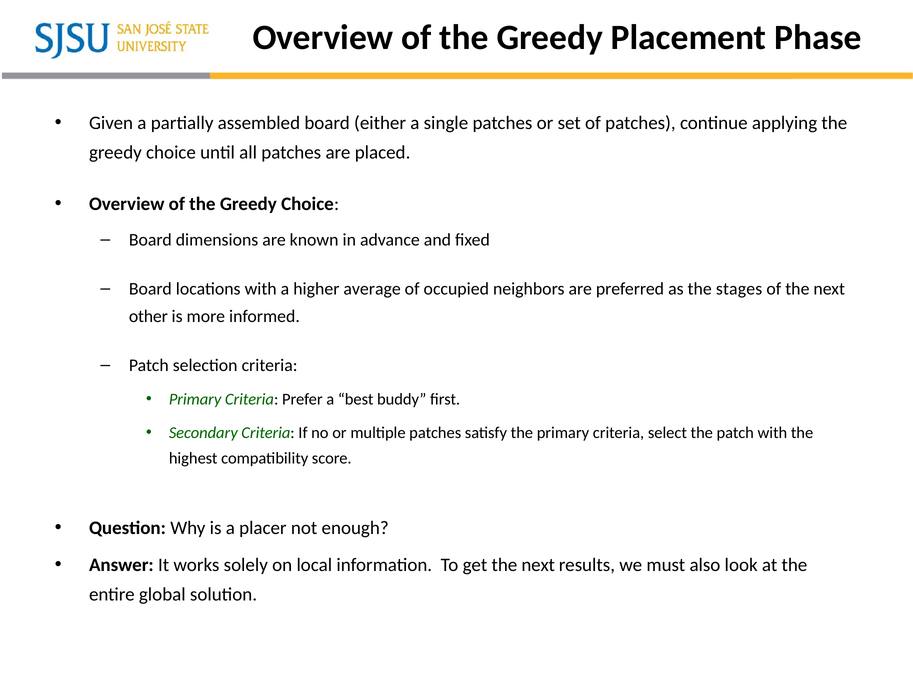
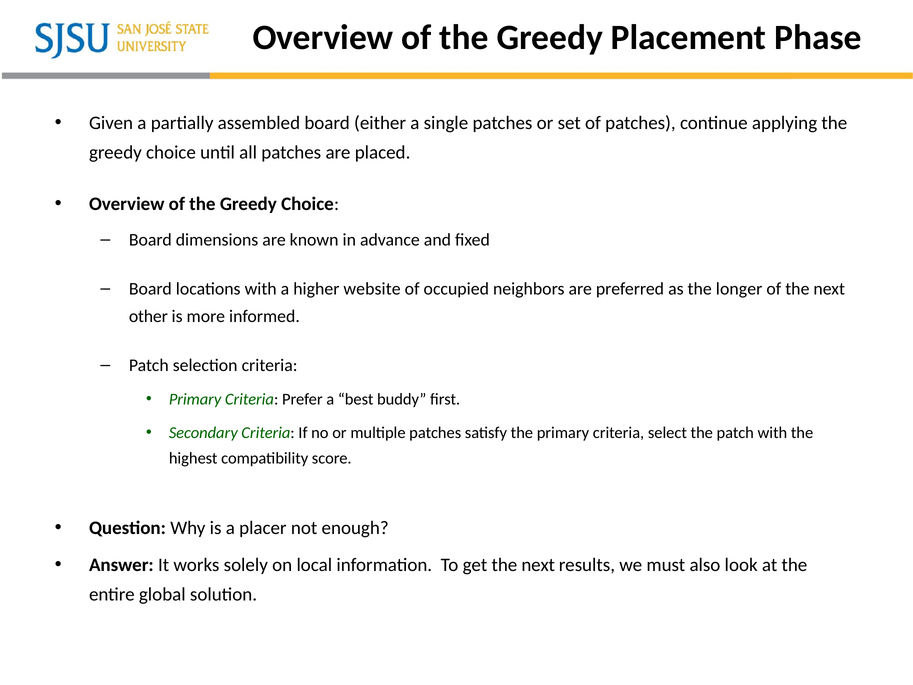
average: average -> website
stages: stages -> longer
